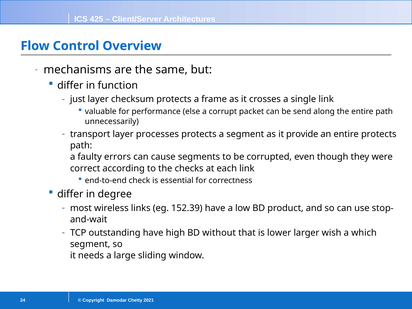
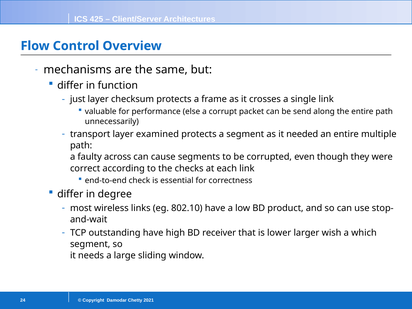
processes: processes -> examined
provide: provide -> needed
entire protects: protects -> multiple
errors: errors -> across
152.39: 152.39 -> 802.10
without: without -> receiver
